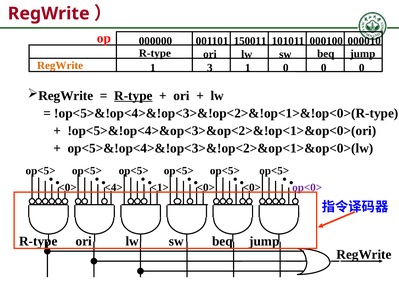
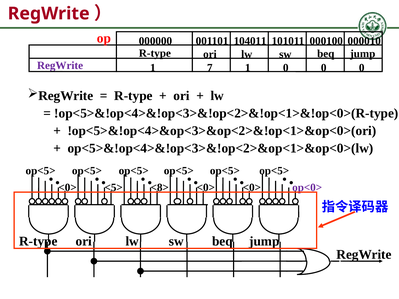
150011: 150011 -> 104011
RegWrite at (60, 65) colour: orange -> purple
3: 3 -> 7
R-type at (133, 96) underline: present -> none
<4>: <4> -> <5>
<1>: <1> -> <8>
